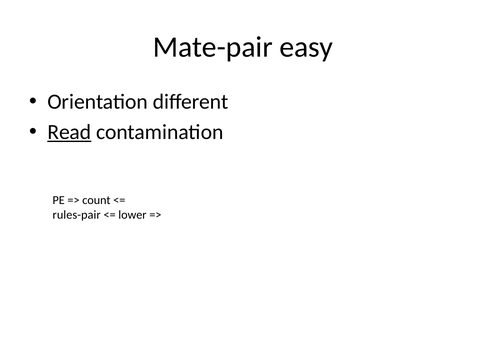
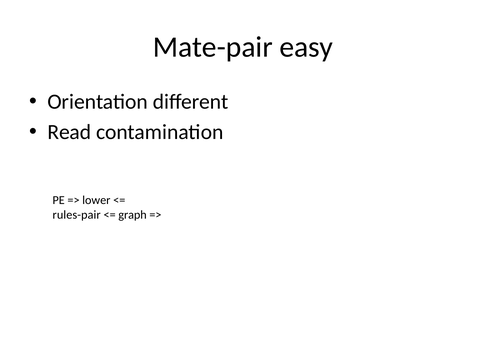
Read underline: present -> none
count: count -> lower
lower: lower -> graph
